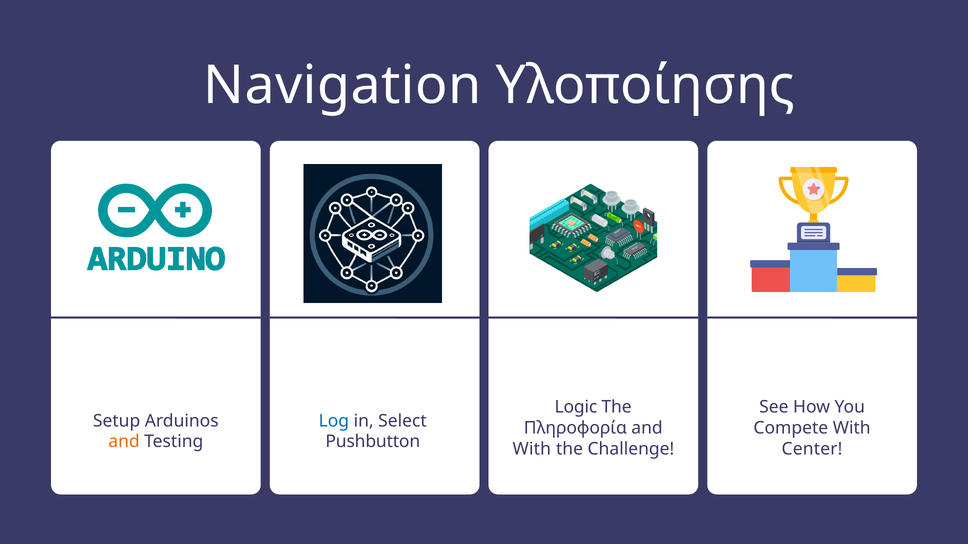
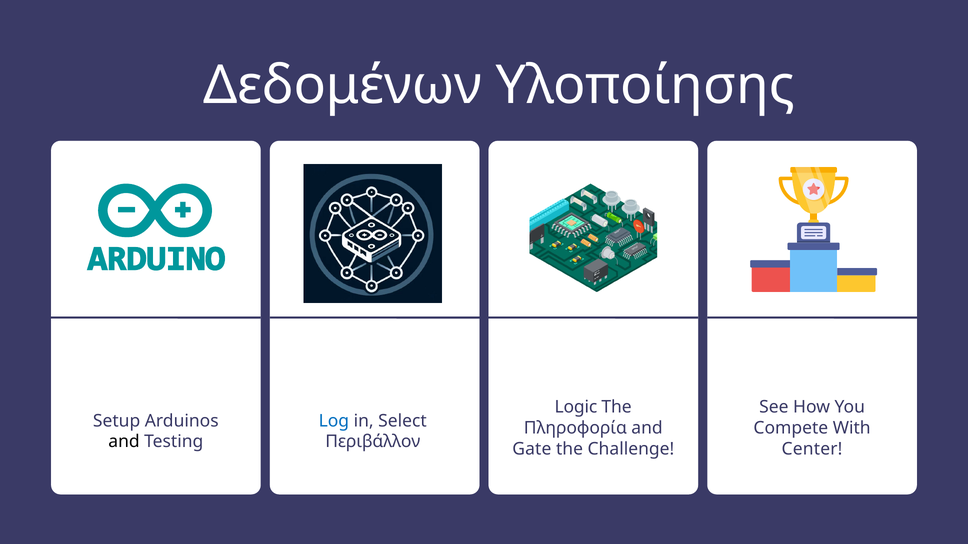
Navigation: Navigation -> Δεδομένων
and at (124, 442) colour: orange -> black
Pushbutton: Pushbutton -> Περιβάλλον
With at (532, 449): With -> Gate
